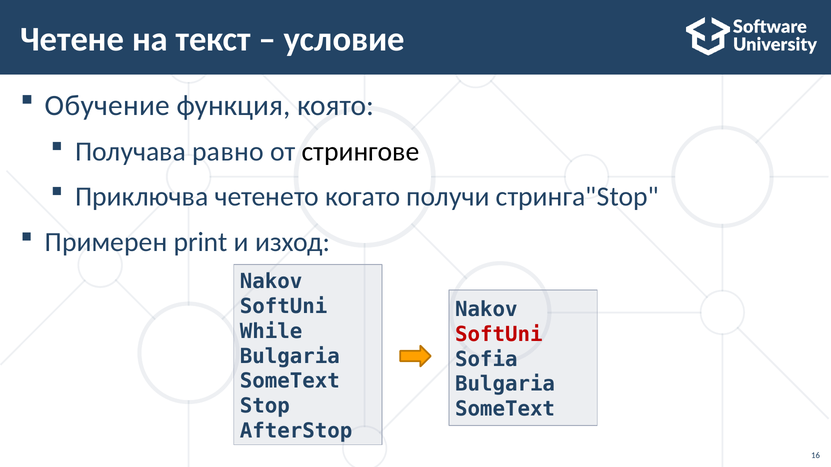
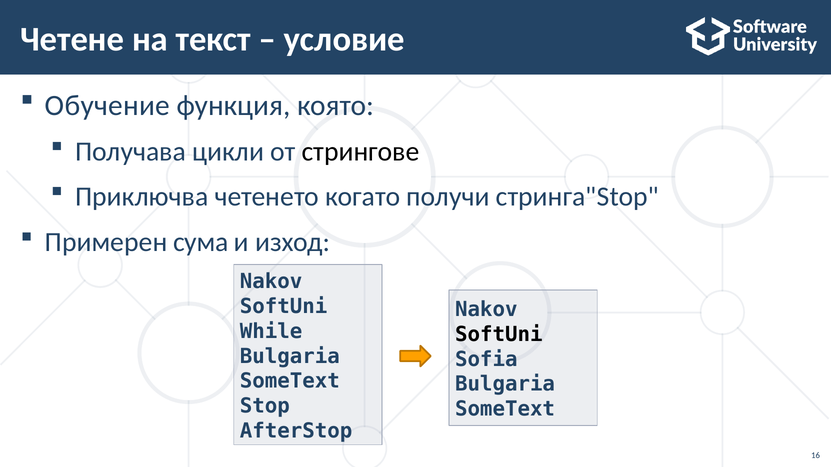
равно: равно -> цикли
print: print -> сума
SoftUni at (499, 335) colour: red -> black
